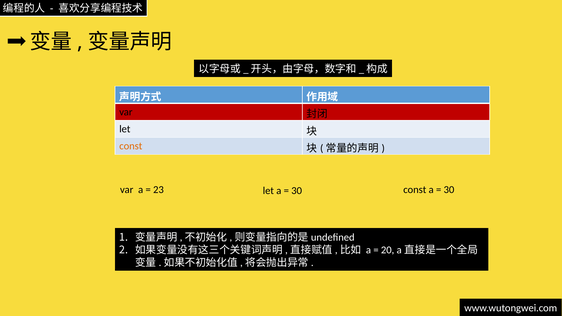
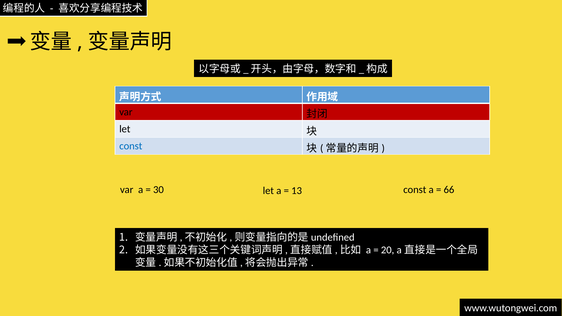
const at (131, 146) colour: orange -> blue
23: 23 -> 30
30 at (297, 191): 30 -> 13
30 at (449, 190): 30 -> 66
